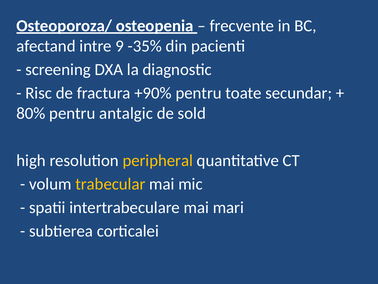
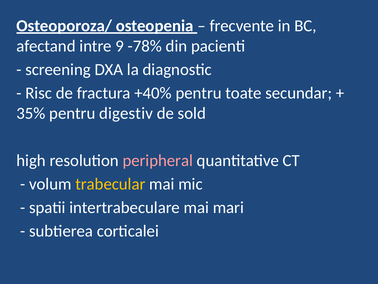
-35%: -35% -> -78%
+90%: +90% -> +40%
80%: 80% -> 35%
antalgic: antalgic -> digestiv
peripheral colour: yellow -> pink
